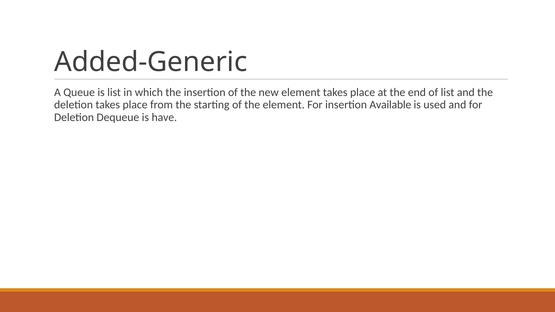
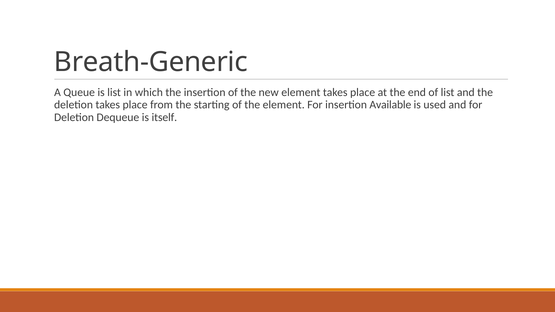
Added-Generic: Added-Generic -> Breath-Generic
have: have -> itself
